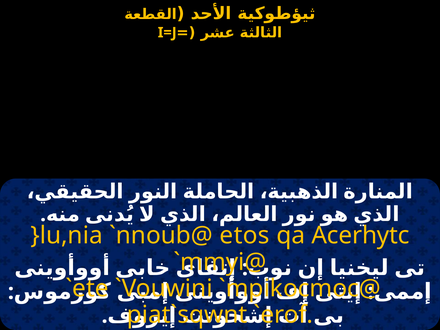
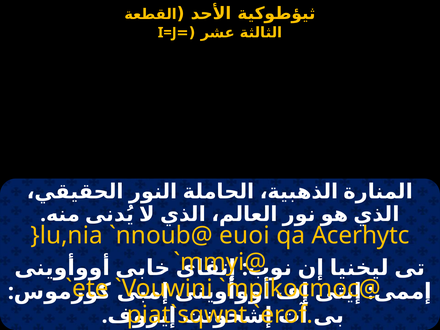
etos: etos -> euoi
